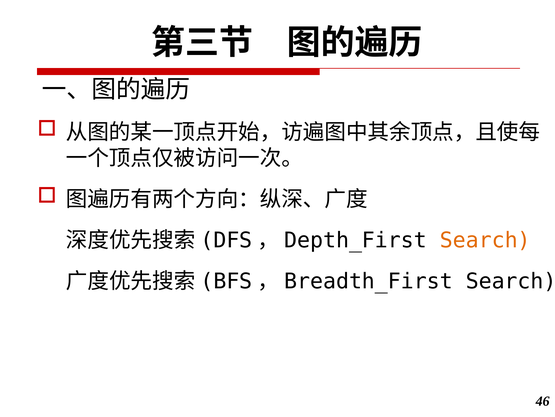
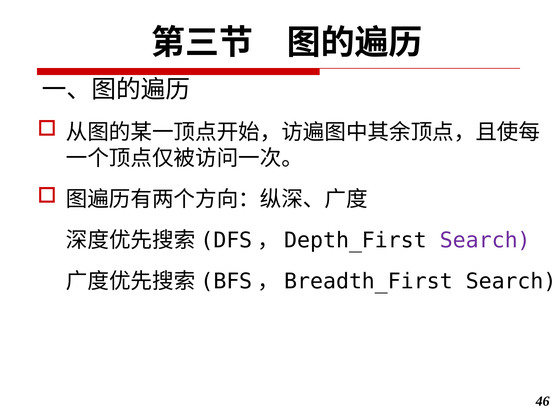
Search at (485, 240) colour: orange -> purple
